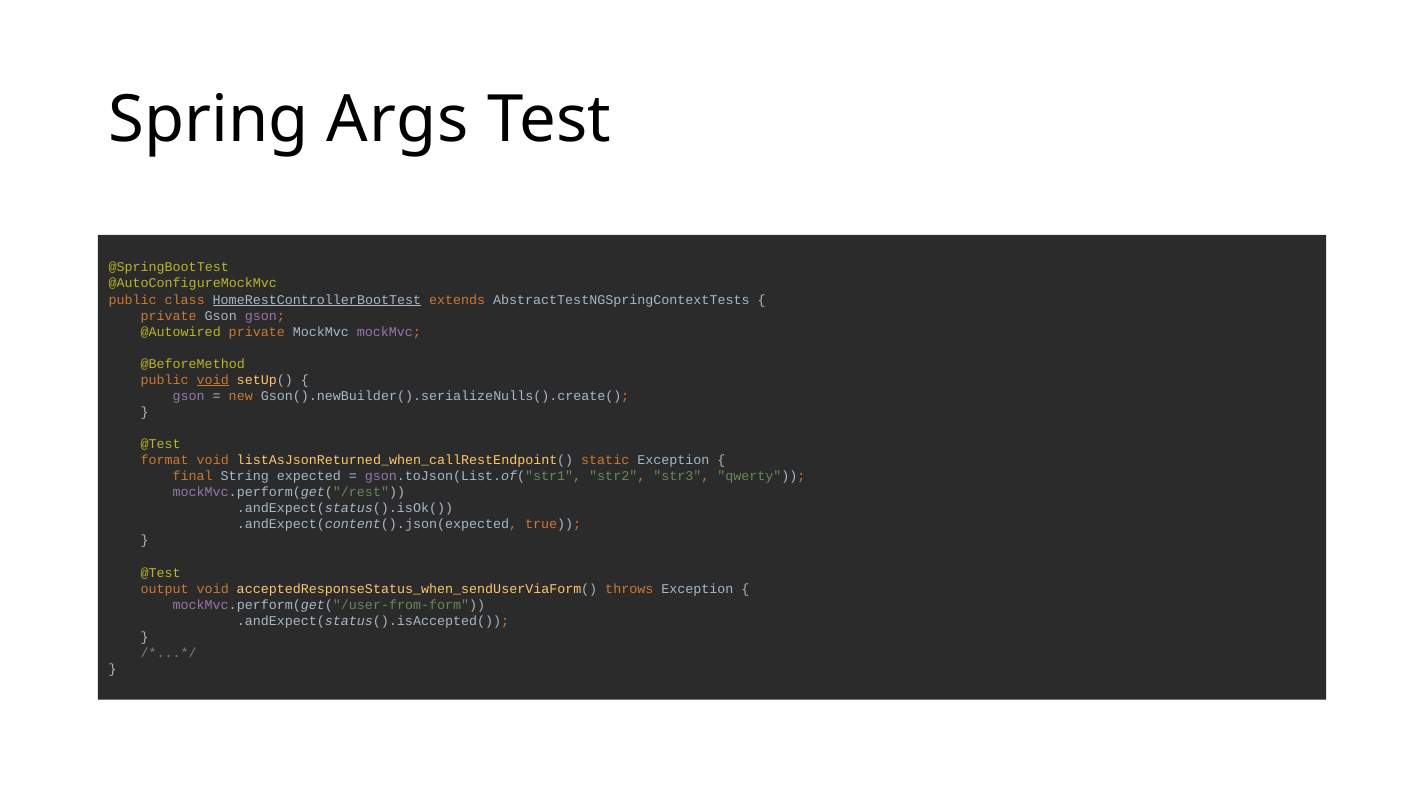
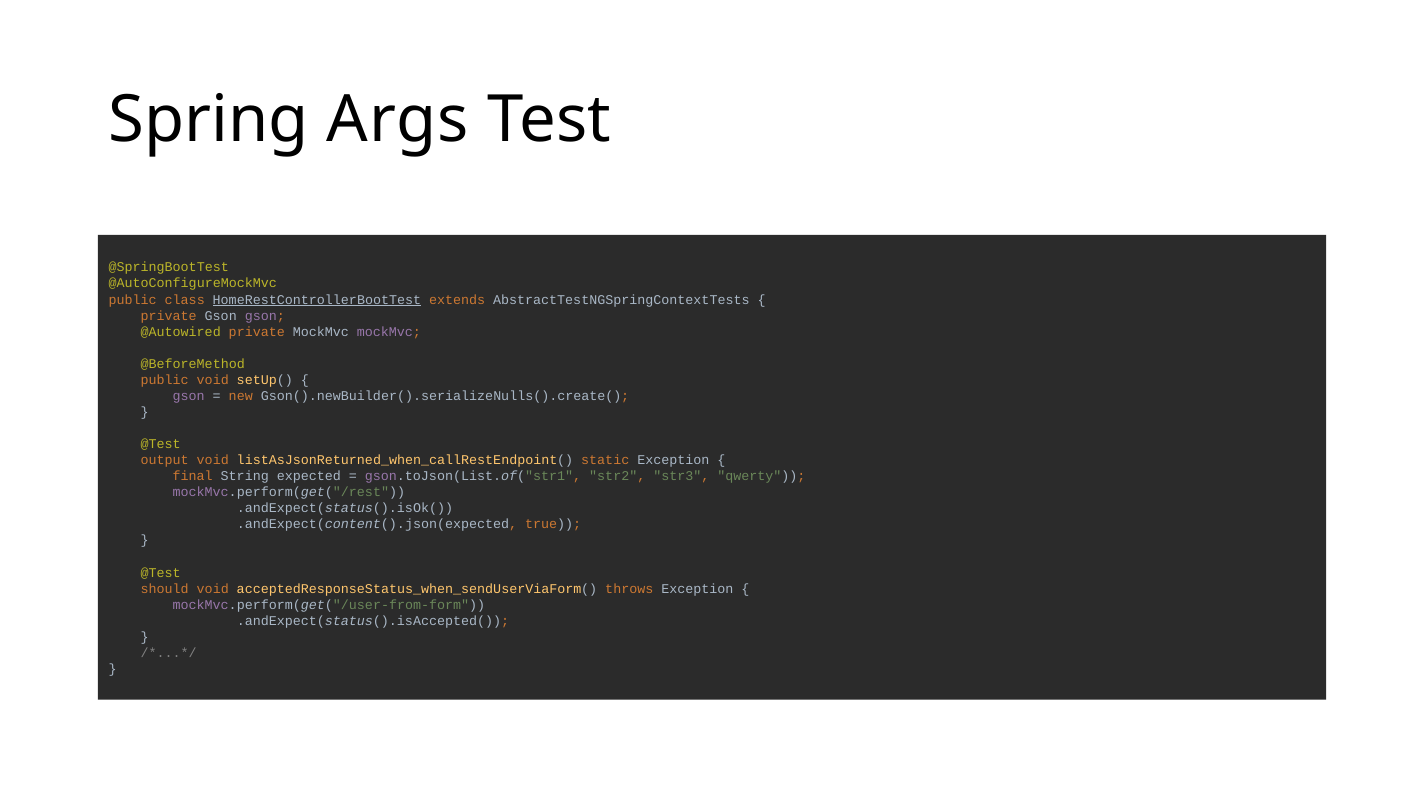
void at (213, 380) underline: present -> none
format: format -> output
output: output -> should
